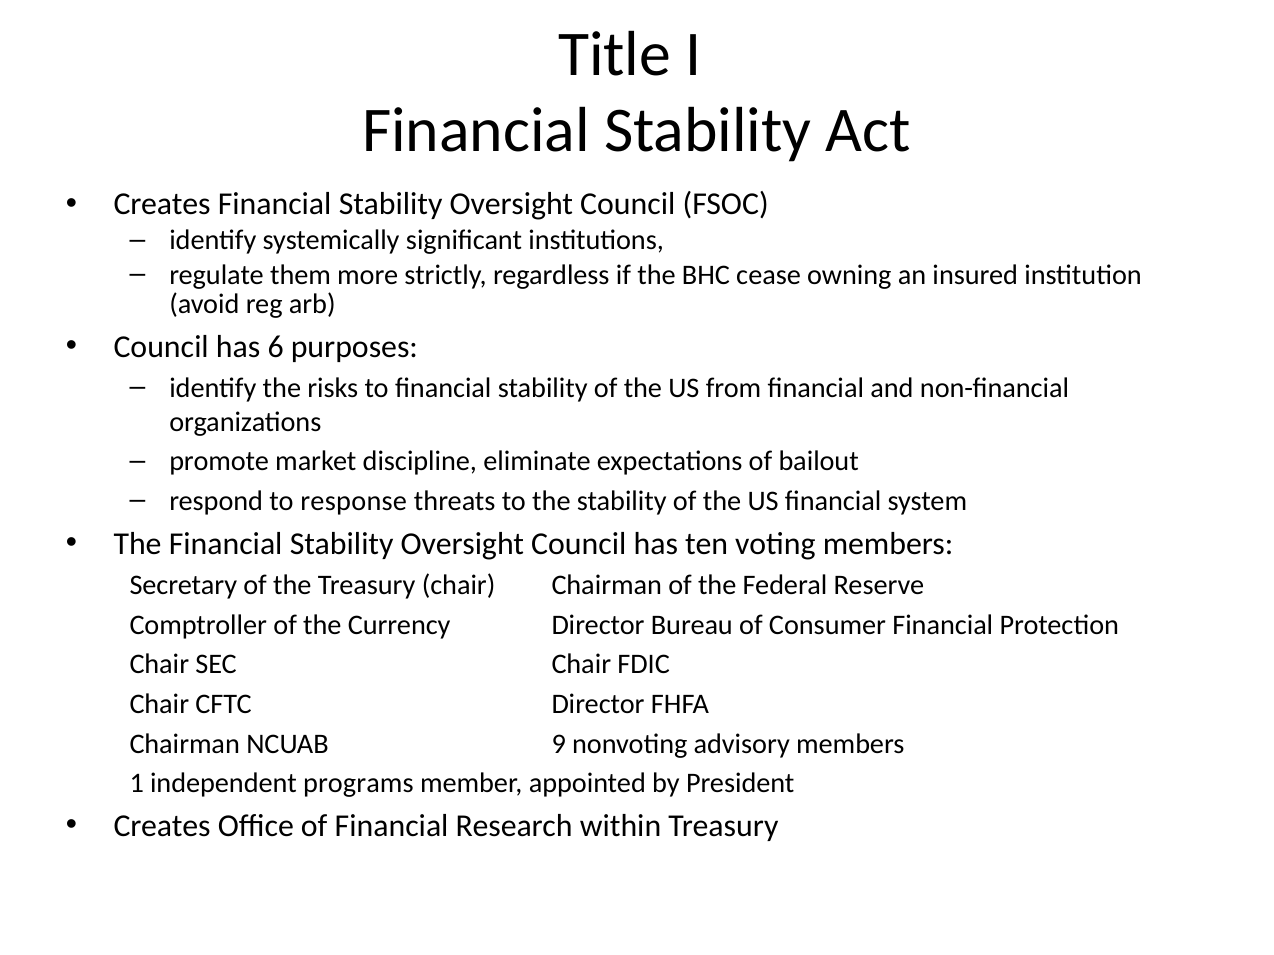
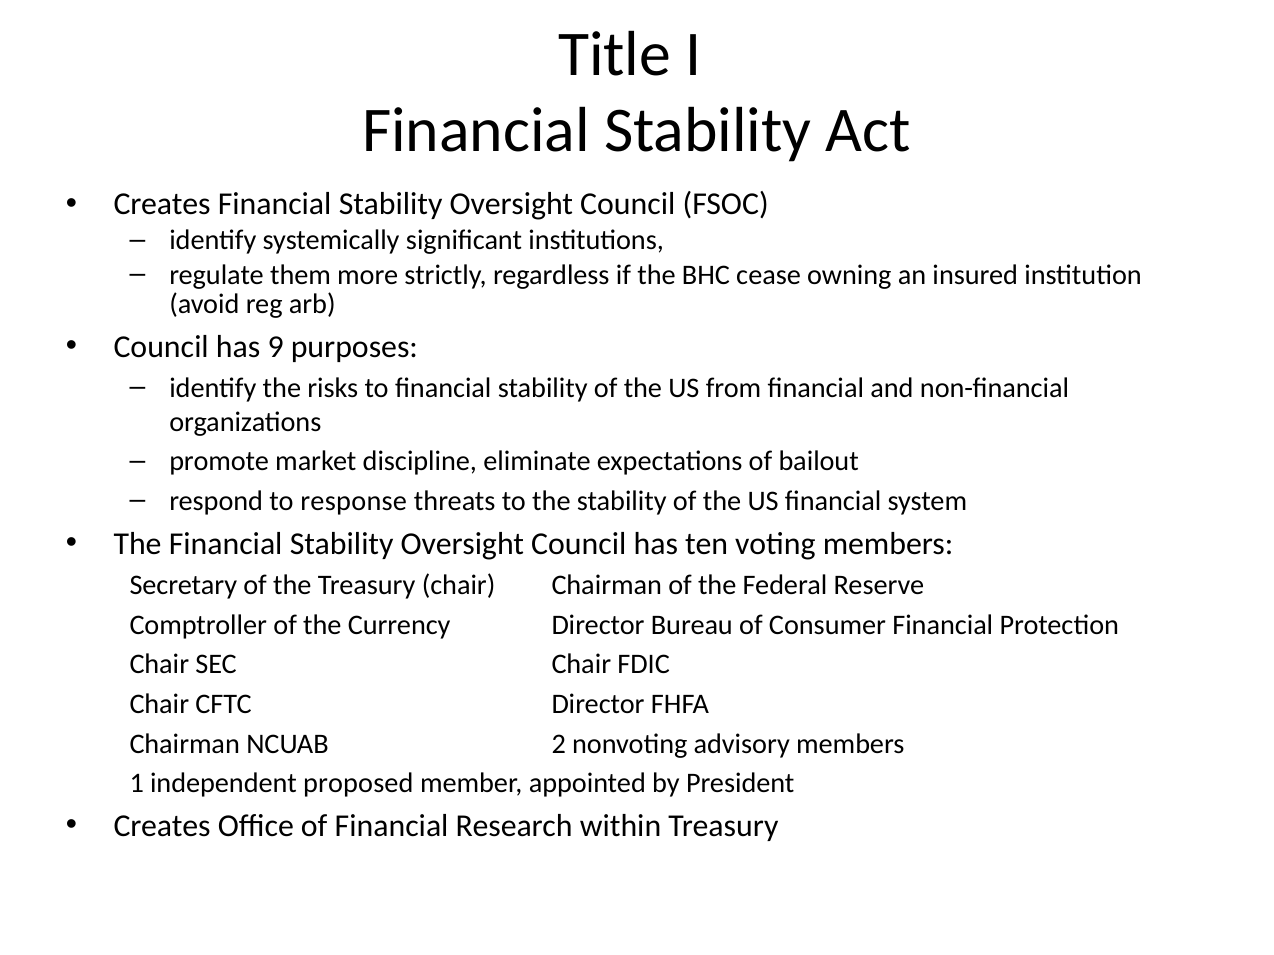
6: 6 -> 9
9: 9 -> 2
programs: programs -> proposed
